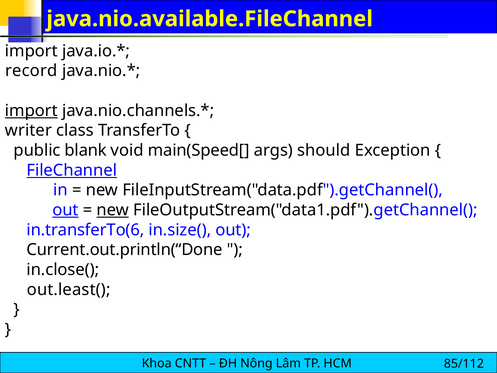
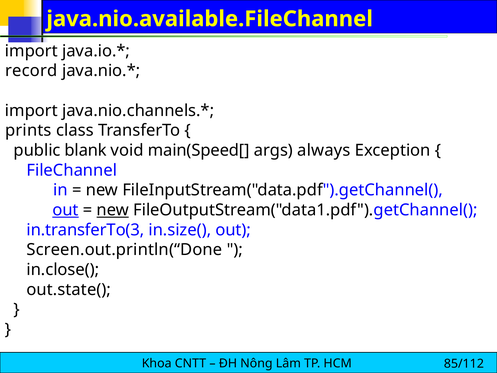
import at (31, 111) underline: present -> none
writer: writer -> prints
should: should -> always
FileChannel underline: present -> none
in.transferTo(6: in.transferTo(6 -> in.transferTo(3
Current.out.println(“Done: Current.out.println(“Done -> Screen.out.println(“Done
out.least(: out.least( -> out.state(
